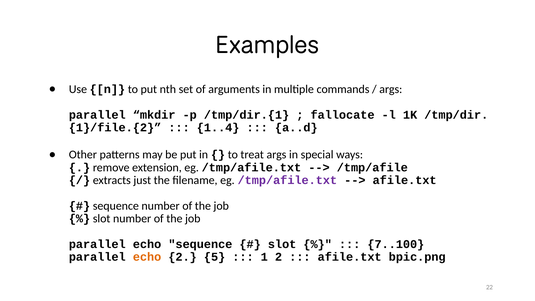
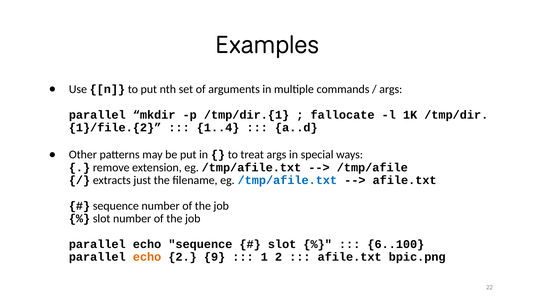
/tmp/afile.txt at (287, 180) colour: purple -> blue
7..100: 7..100 -> 6..100
5: 5 -> 9
